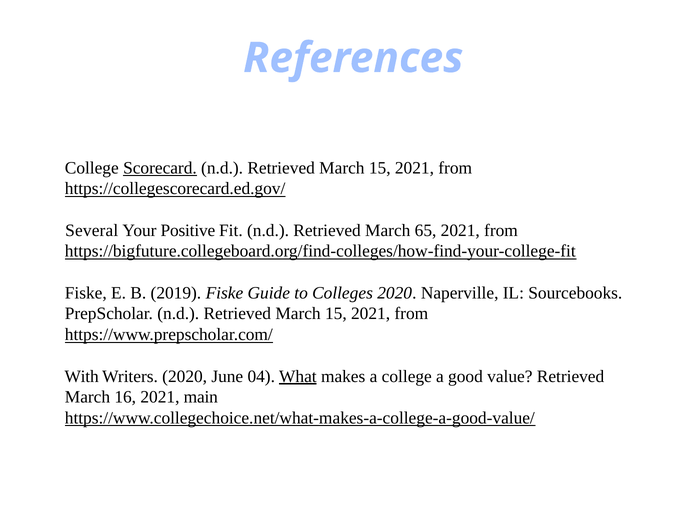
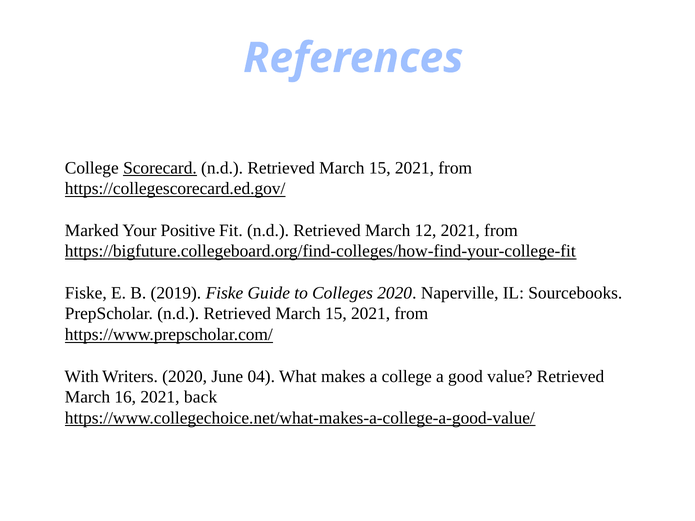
Several: Several -> Marked
65: 65 -> 12
What underline: present -> none
main: main -> back
